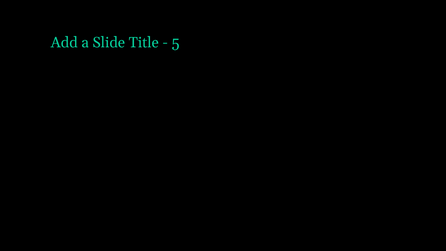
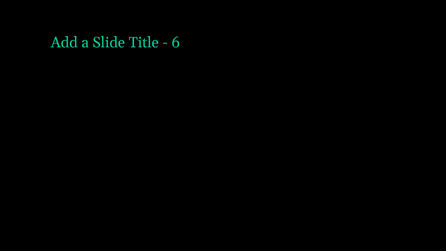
5: 5 -> 6
